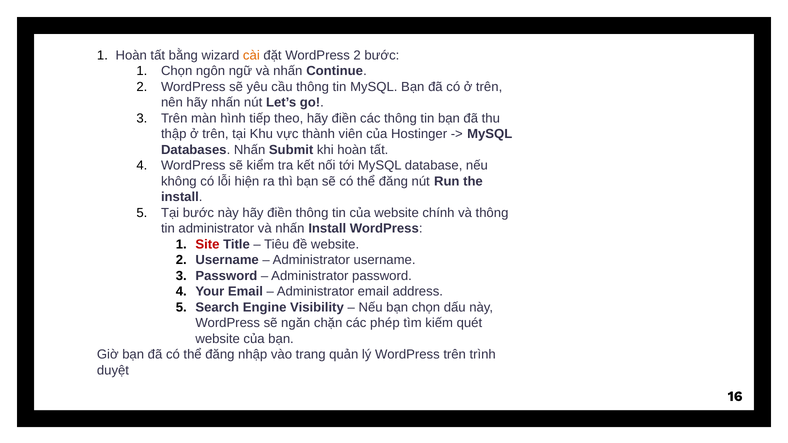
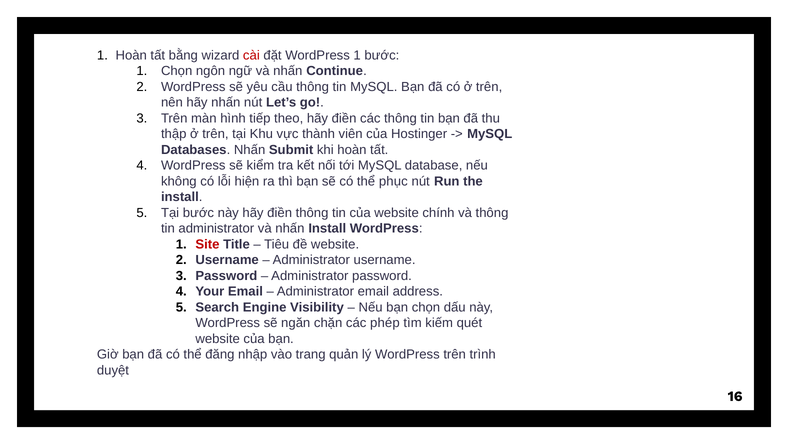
cài colour: orange -> red
đặt WordPress 2: 2 -> 1
sẽ có thể đăng: đăng -> phục
